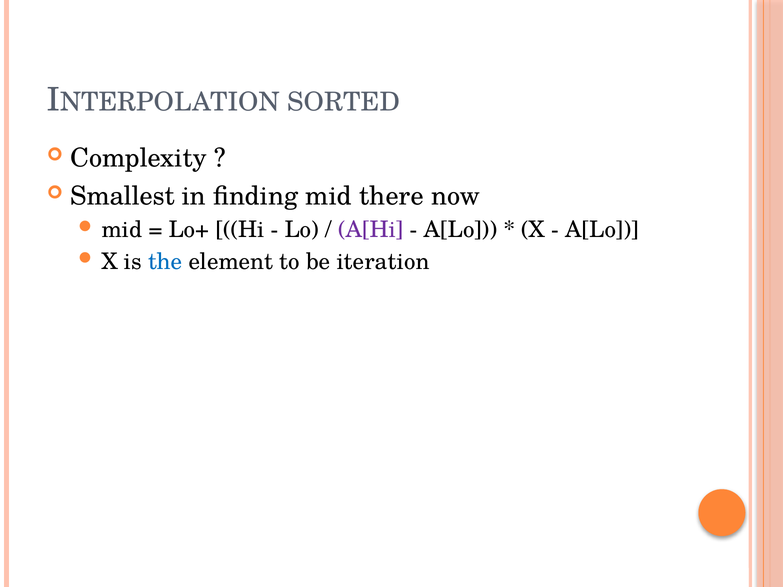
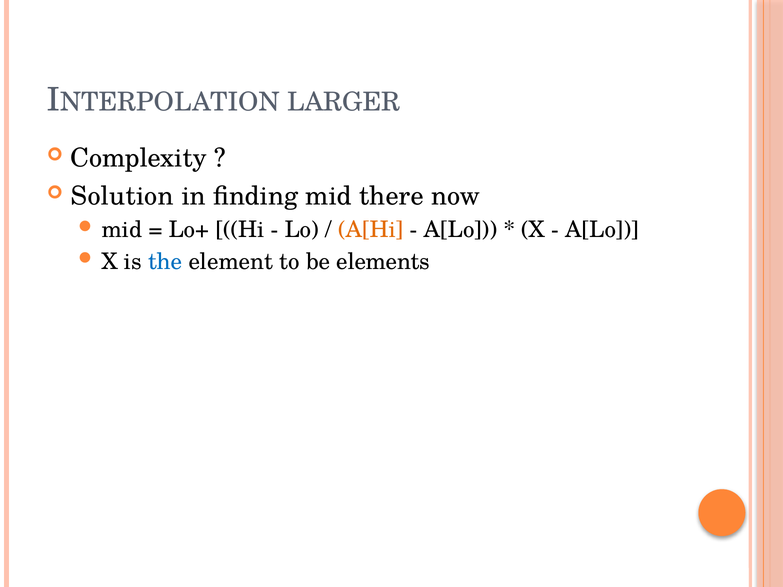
SORTED: SORTED -> LARGER
Smallest: Smallest -> Solution
A[Hi colour: purple -> orange
iteration: iteration -> elements
